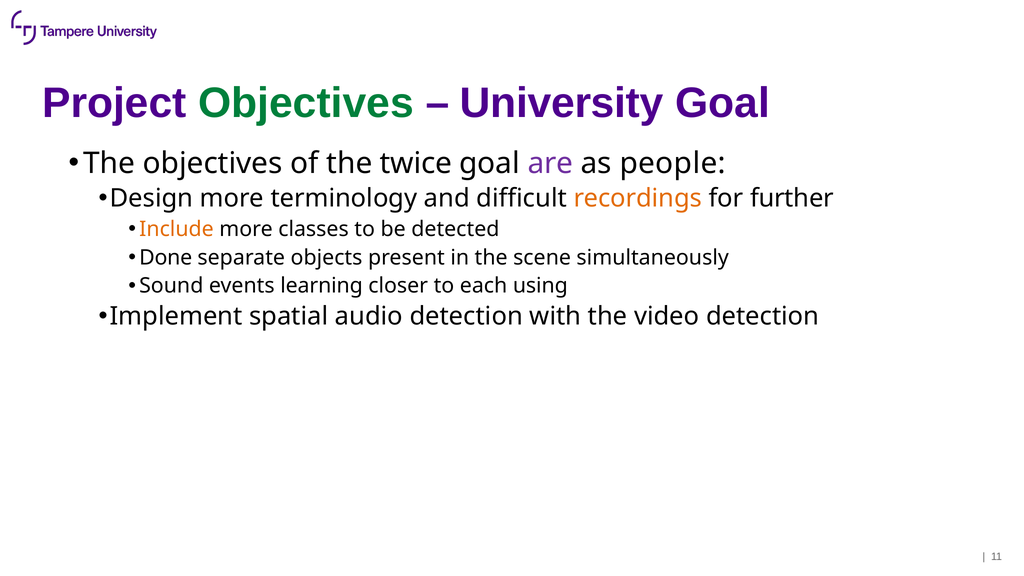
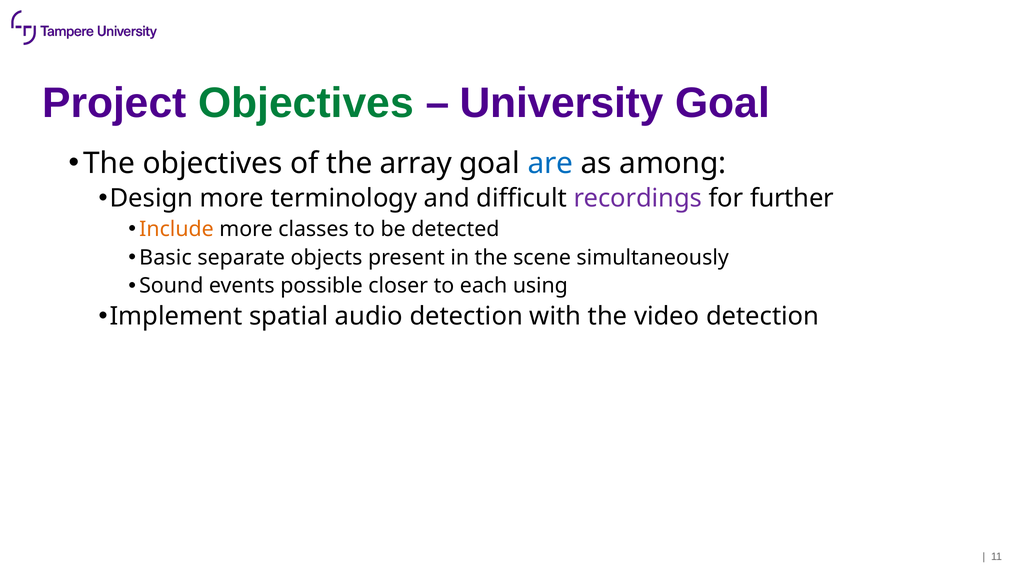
twice: twice -> array
are colour: purple -> blue
people: people -> among
recordings colour: orange -> purple
Done: Done -> Basic
learning: learning -> possible
